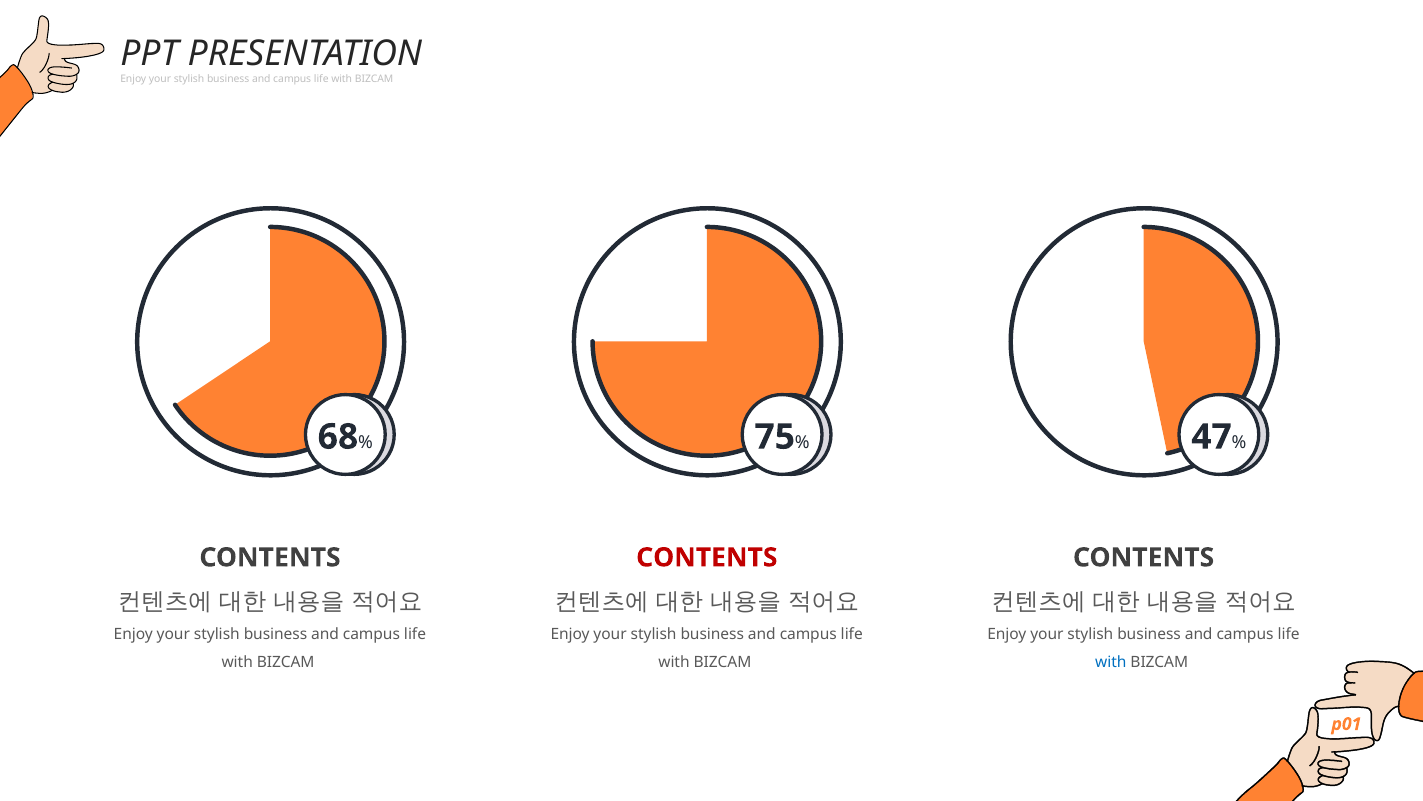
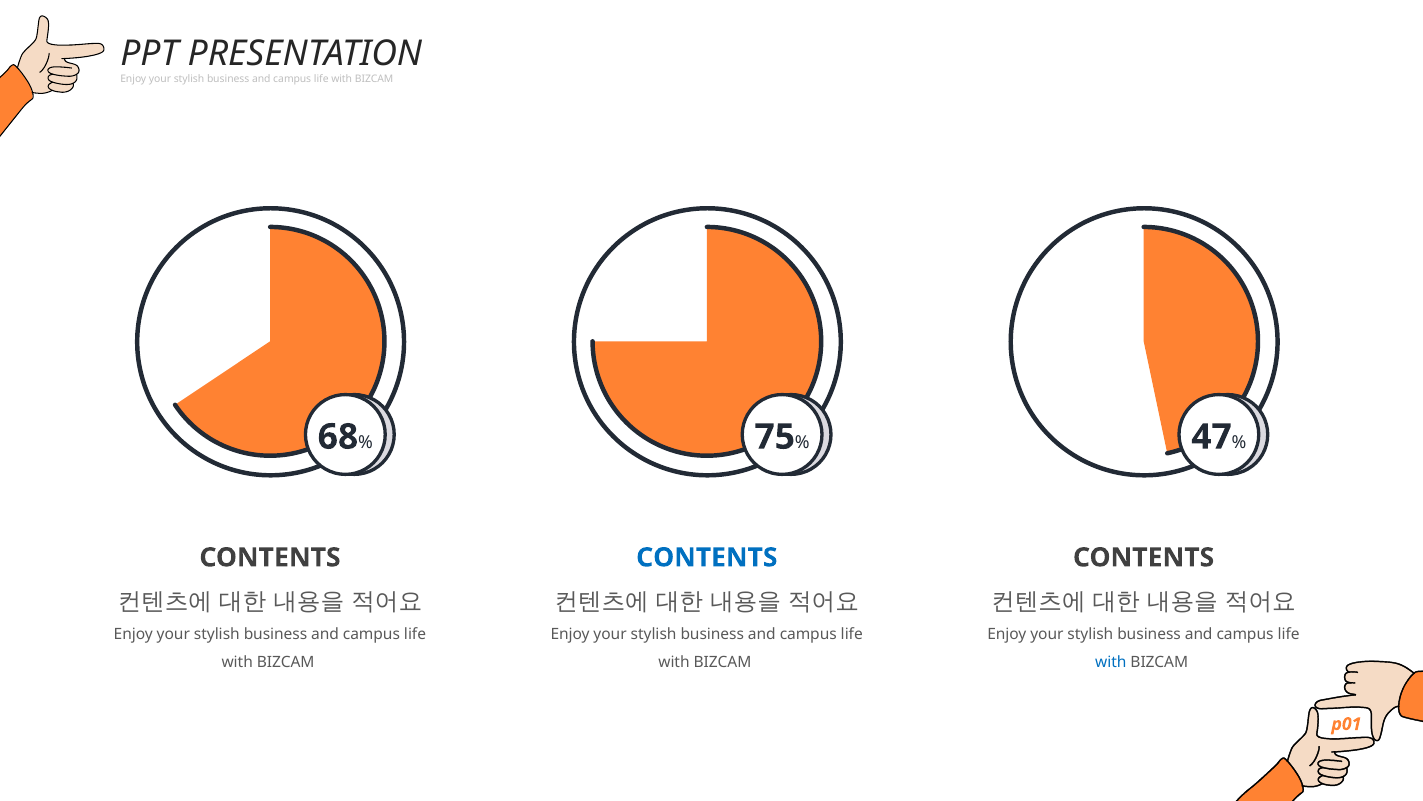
CONTENTS at (707, 557) colour: red -> blue
